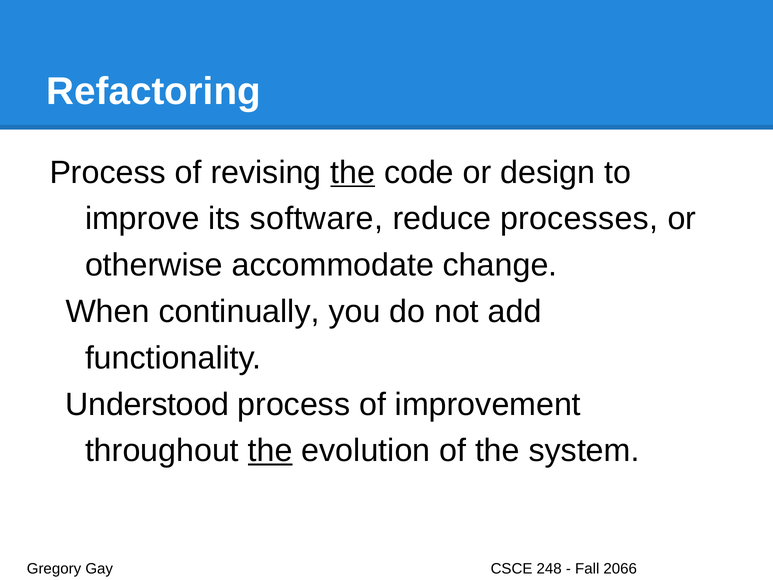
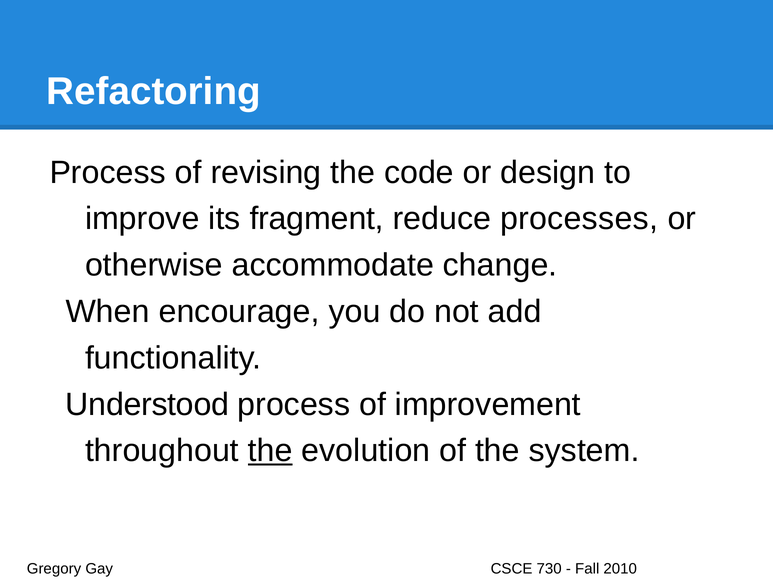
the at (353, 172) underline: present -> none
software: software -> fragment
continually: continually -> encourage
248: 248 -> 730
2066: 2066 -> 2010
